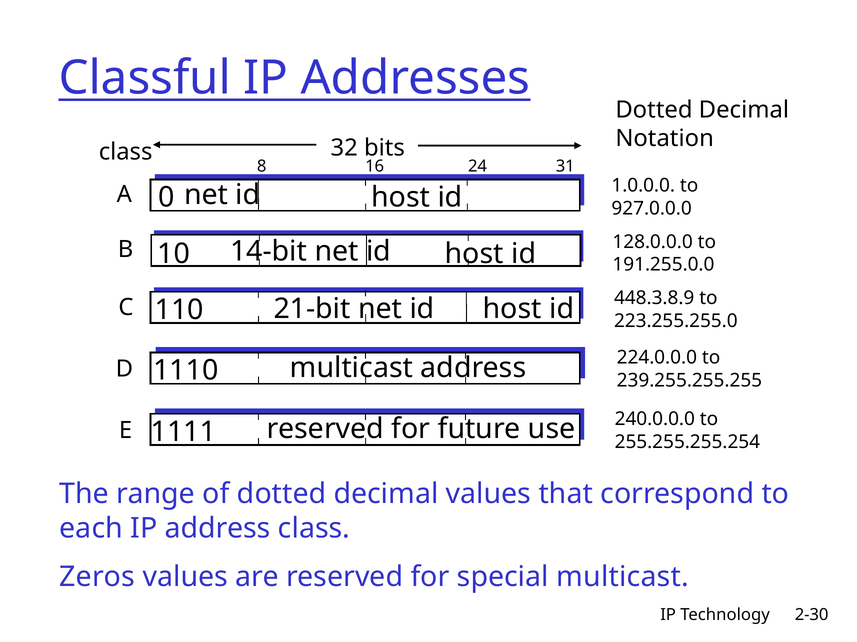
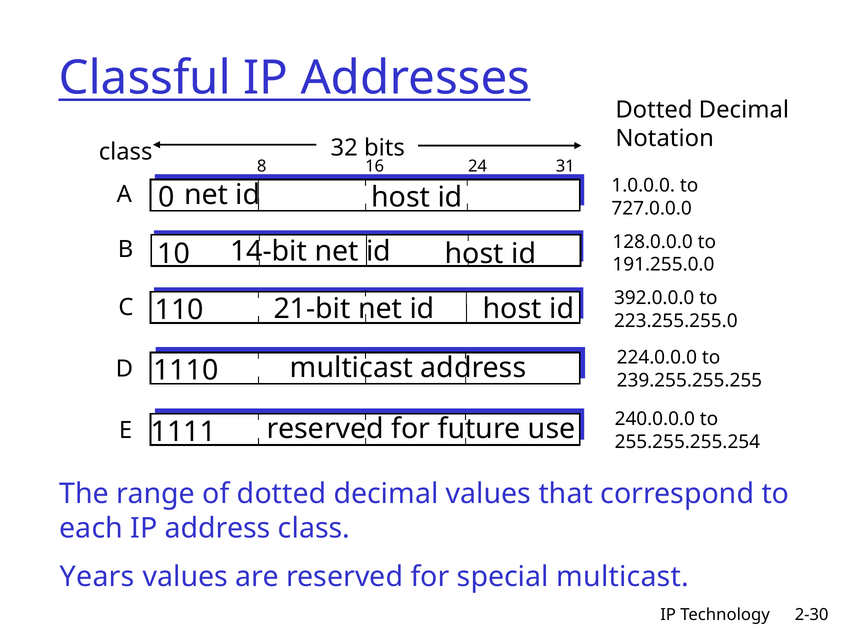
927.0.0.0: 927.0.0.0 -> 727.0.0.0
448.3.8.9: 448.3.8.9 -> 392.0.0.0
Zeros: Zeros -> Years
